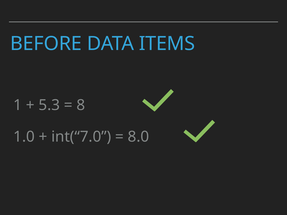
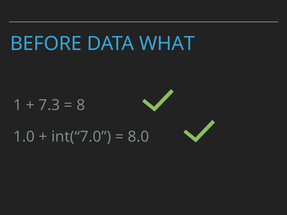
ITEMS: ITEMS -> WHAT
5.3: 5.3 -> 7.3
